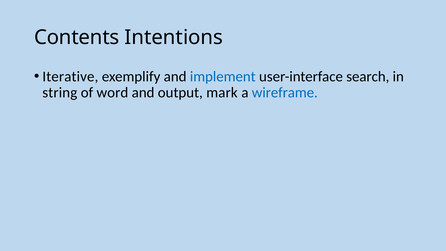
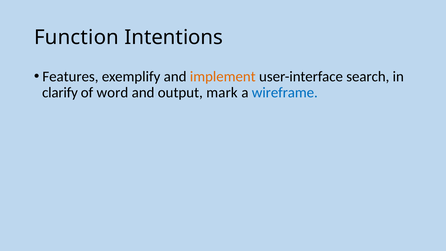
Contents: Contents -> Function
Iterative: Iterative -> Features
implement colour: blue -> orange
string: string -> clarify
